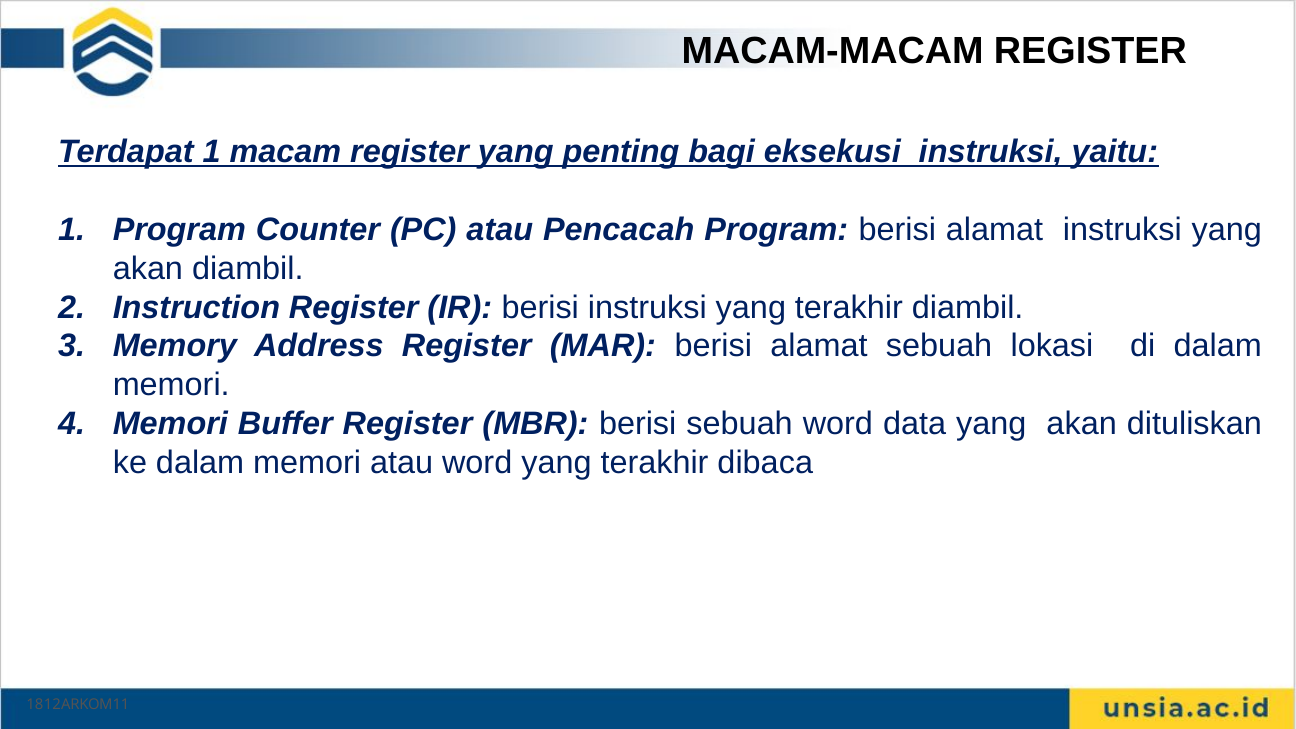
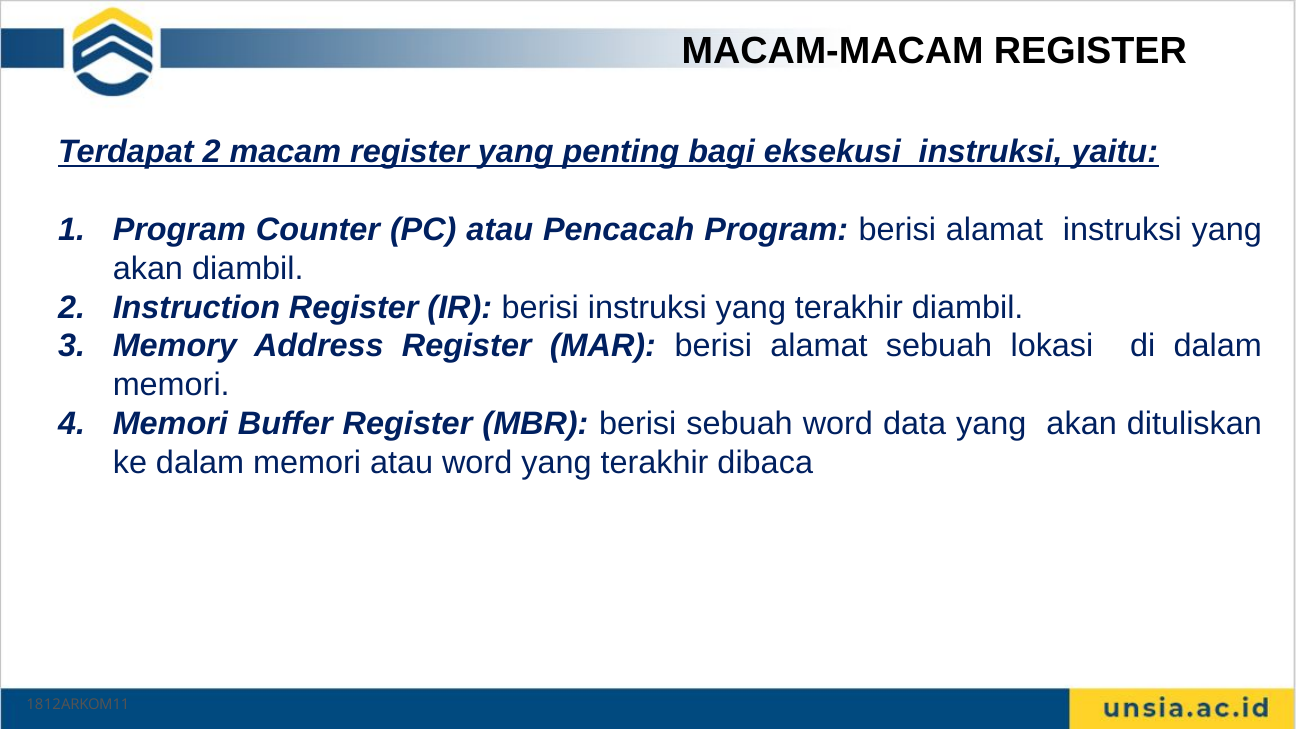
Terdapat 1: 1 -> 2
